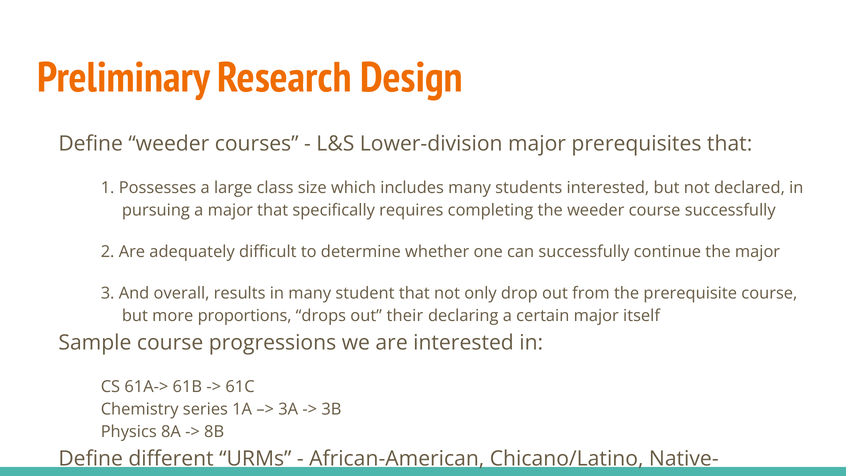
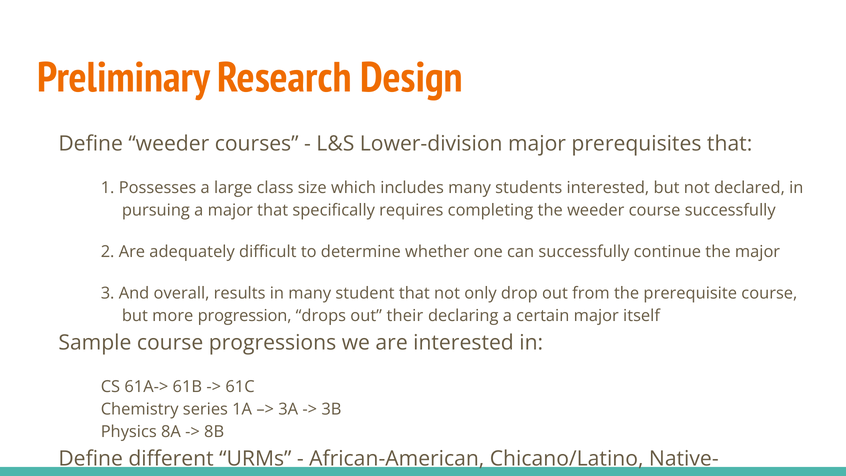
proportions: proportions -> progression
